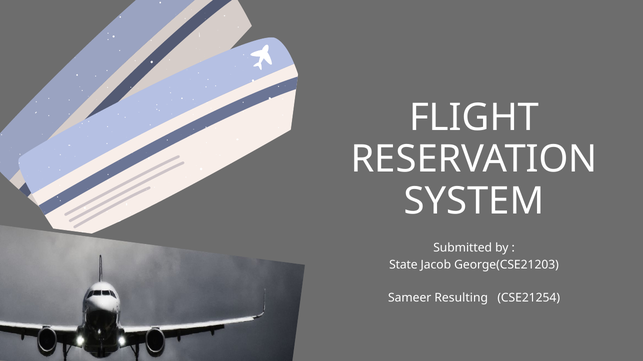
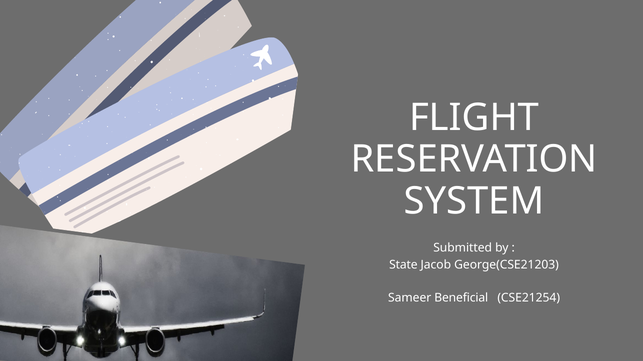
Resulting: Resulting -> Beneficial
